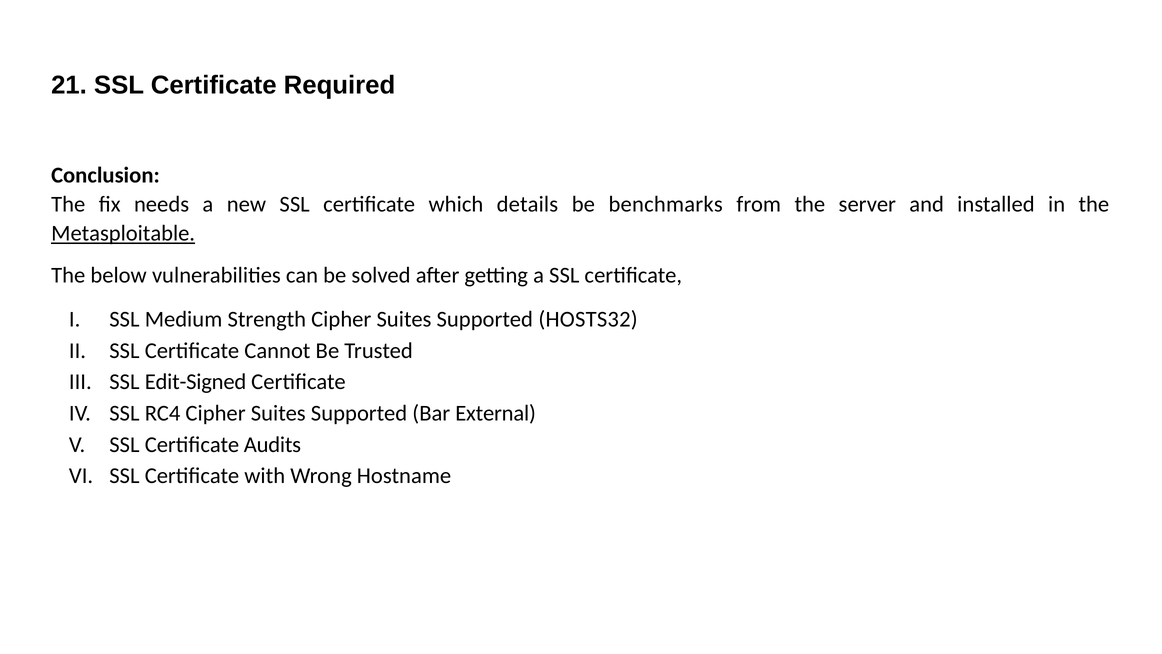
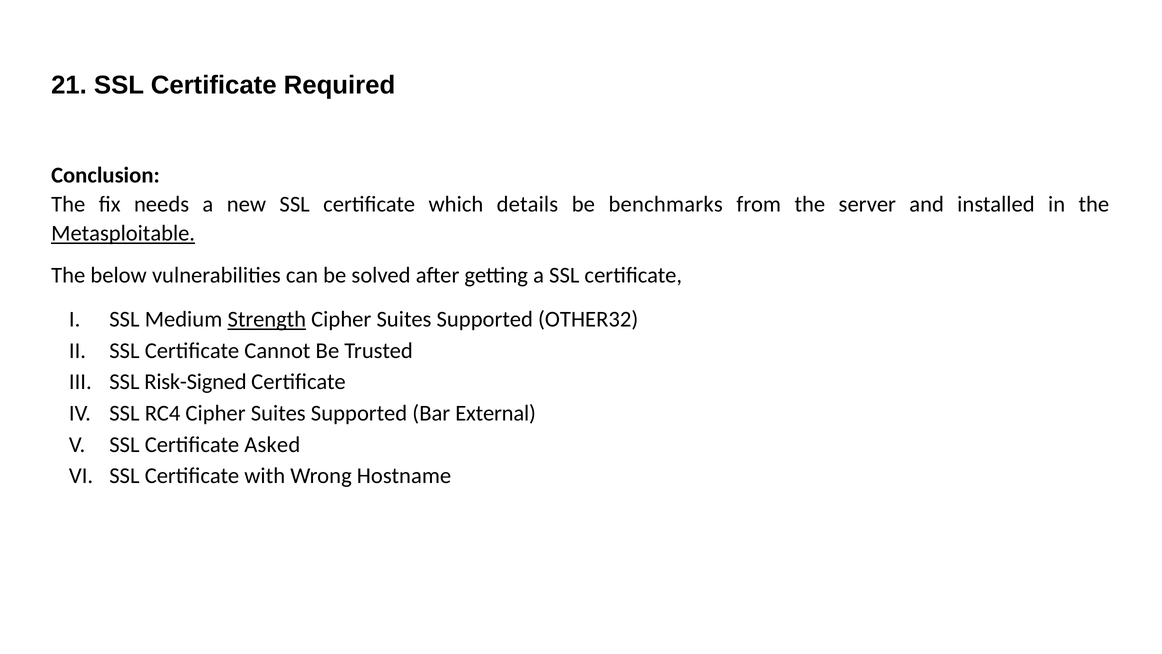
Strength underline: none -> present
HOSTS32: HOSTS32 -> OTHER32
Edit-Signed: Edit-Signed -> Risk-Signed
Audits: Audits -> Asked
